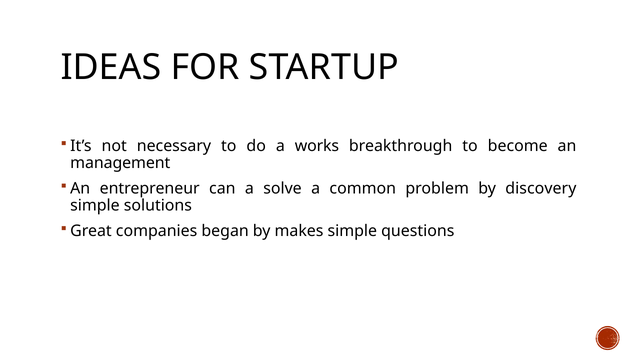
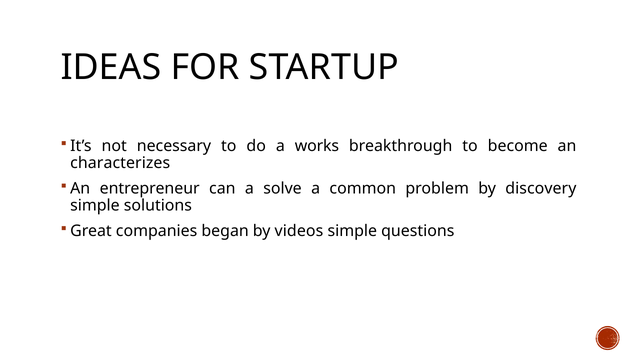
management: management -> characterizes
makes: makes -> videos
